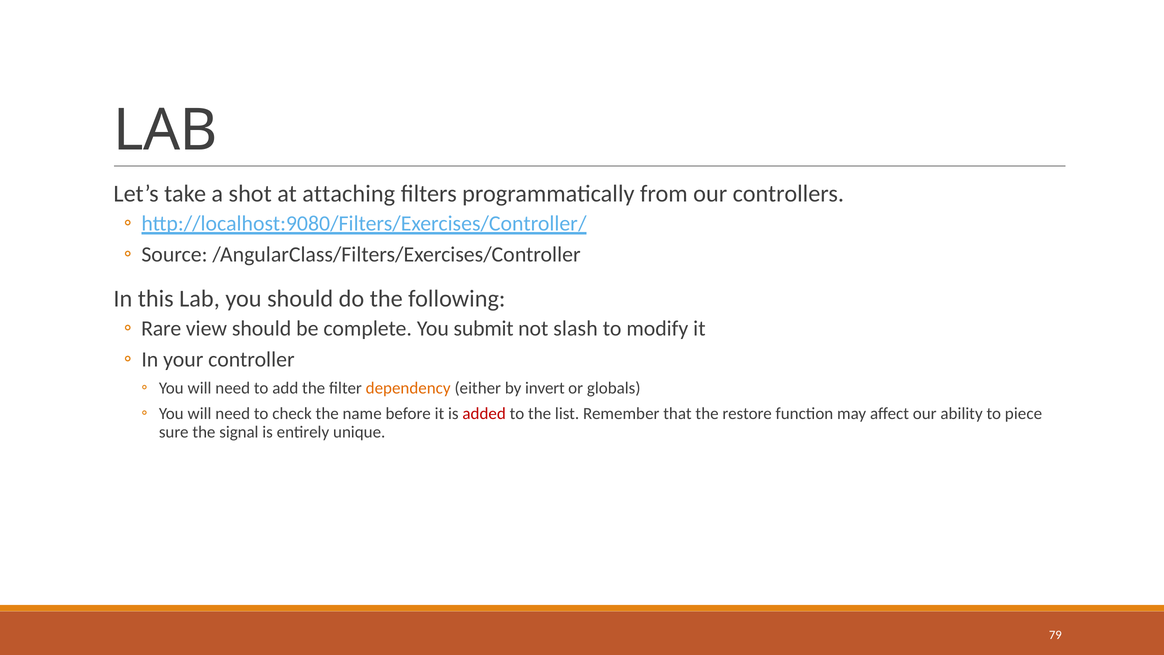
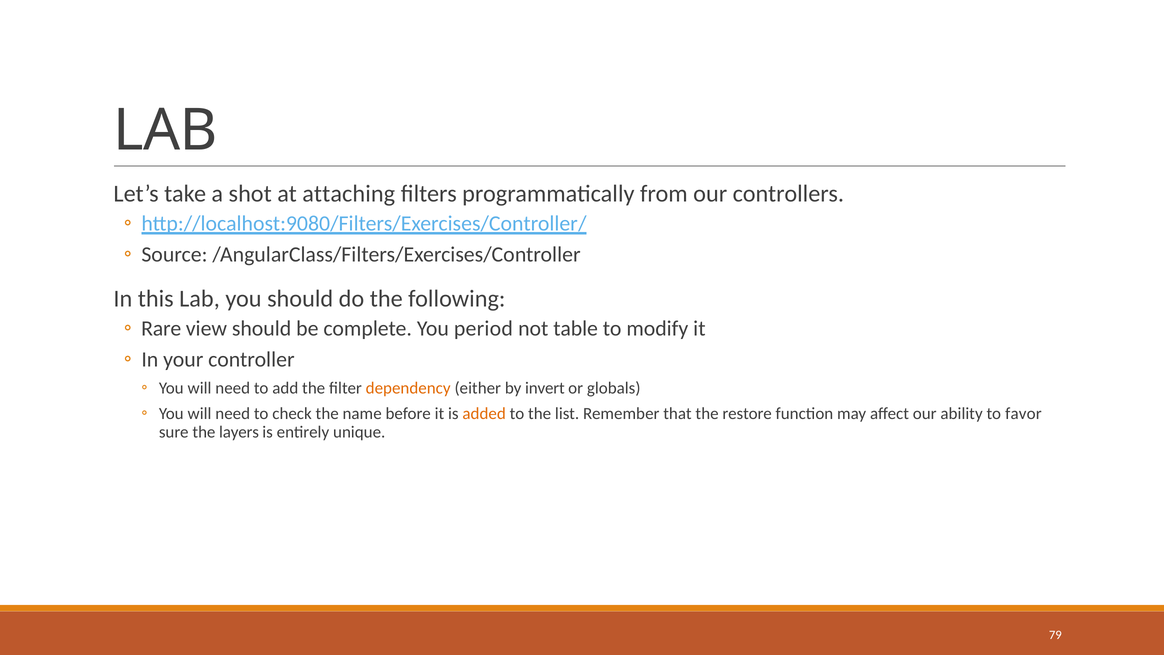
submit: submit -> period
slash: slash -> table
added colour: red -> orange
piece: piece -> favor
signal: signal -> layers
